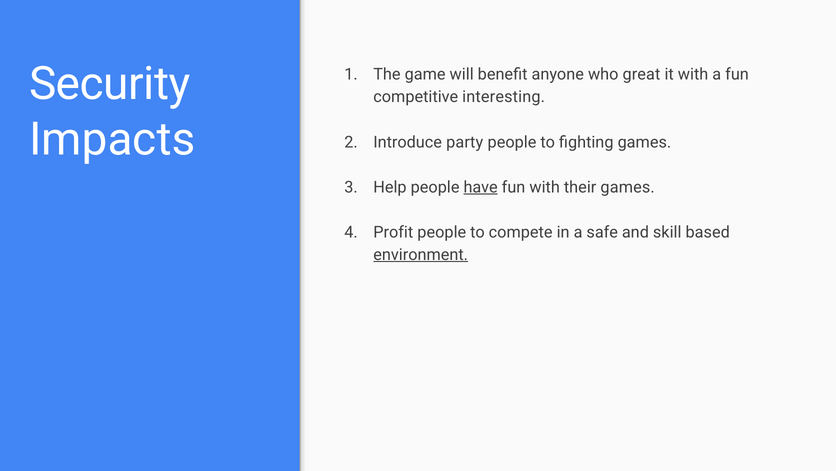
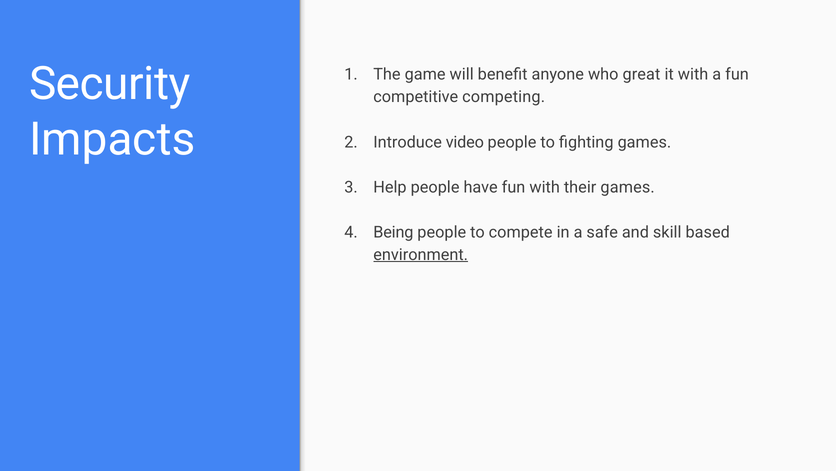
interesting: interesting -> competing
party: party -> video
have underline: present -> none
Profit: Profit -> Being
